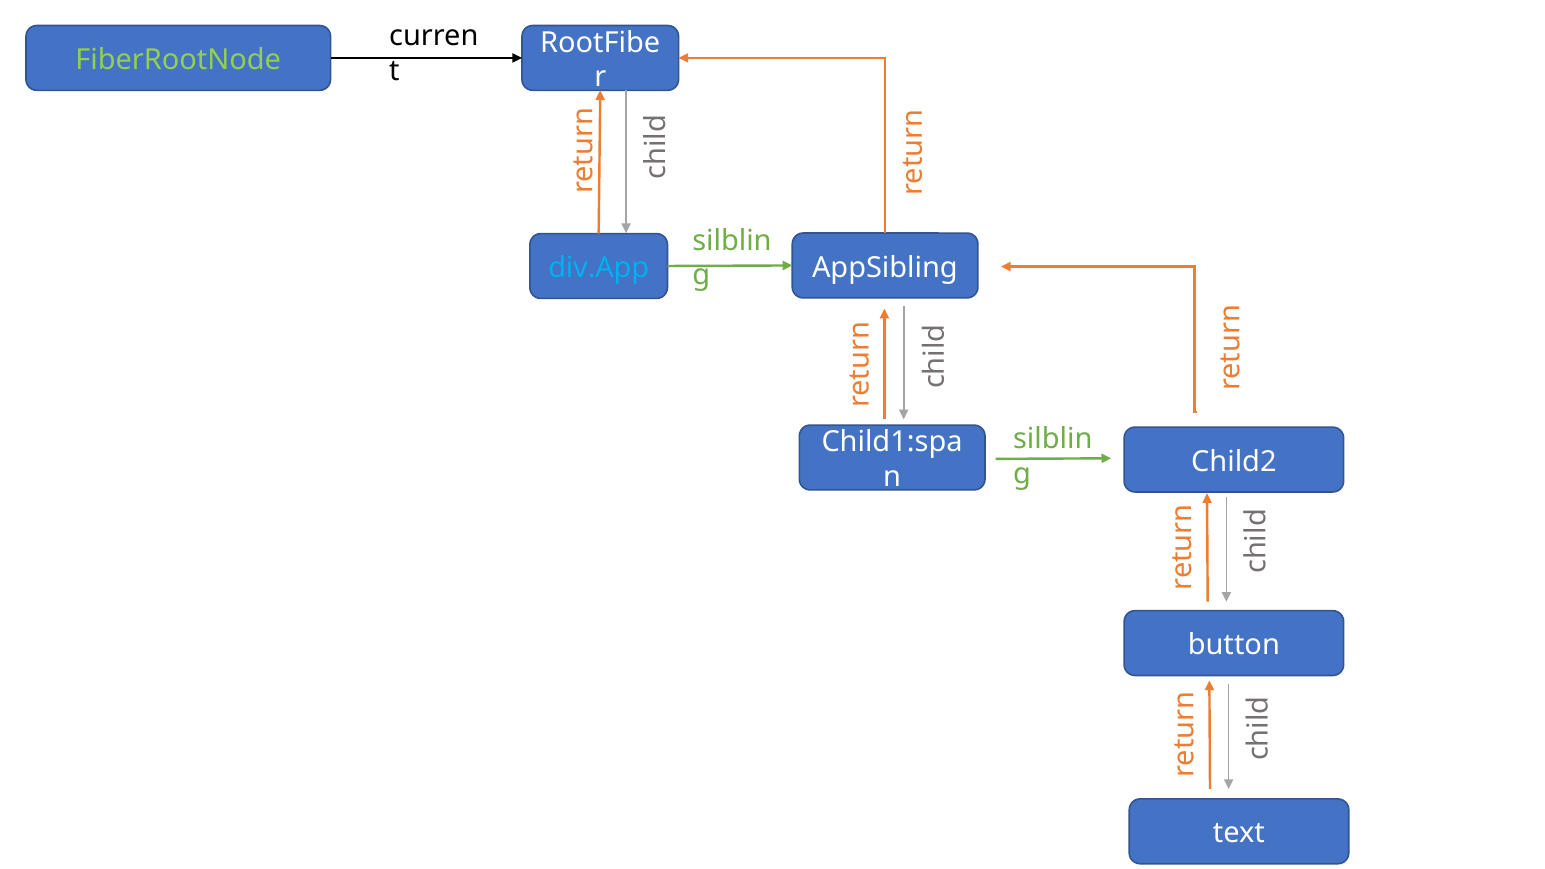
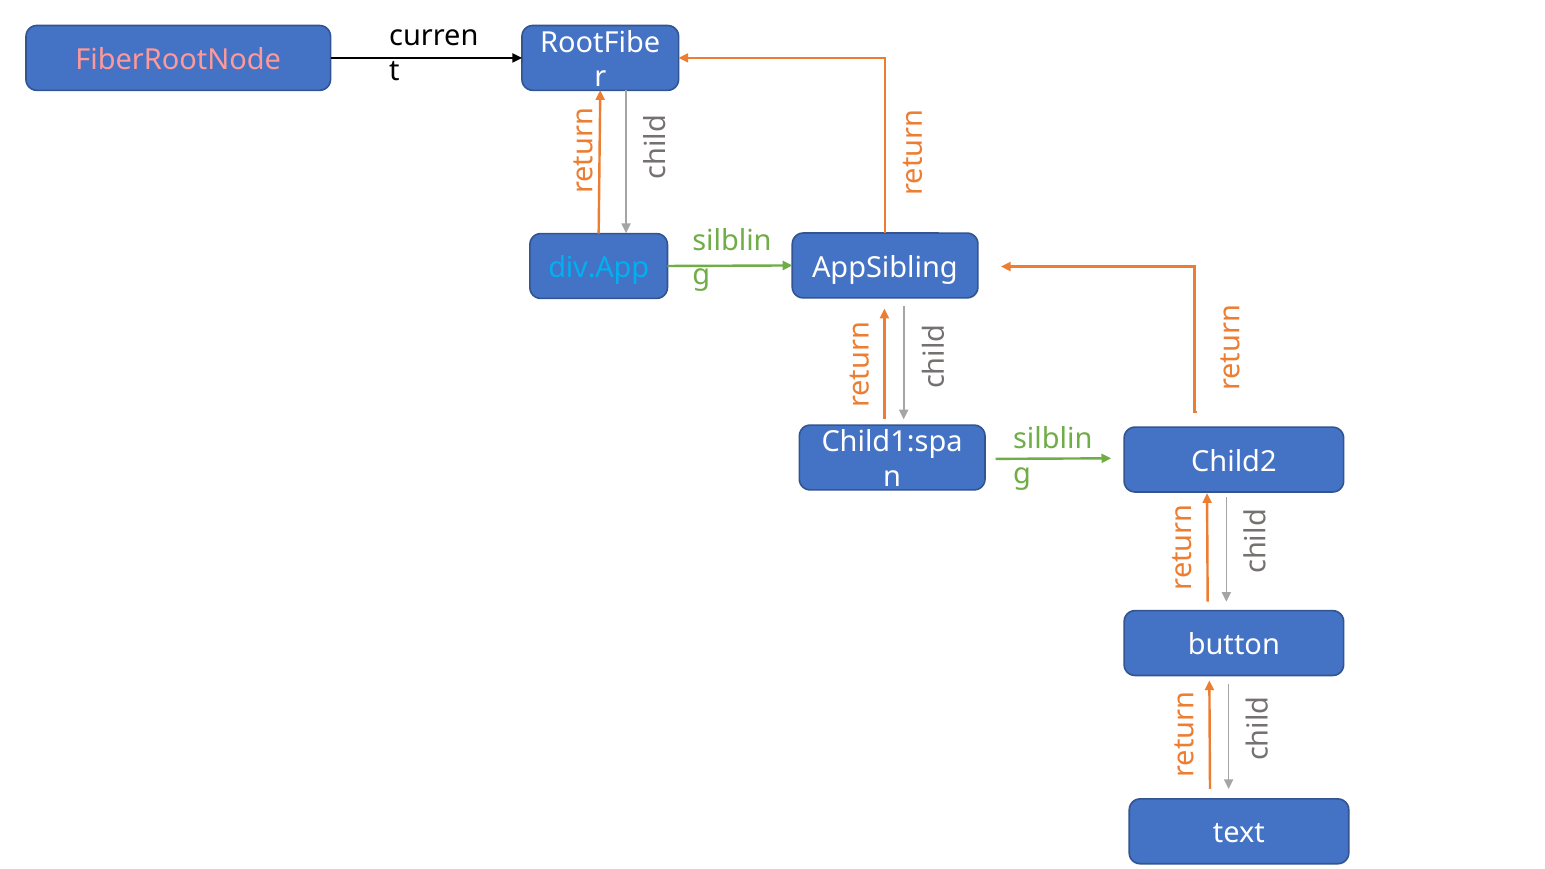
FiberRootNode colour: light green -> pink
